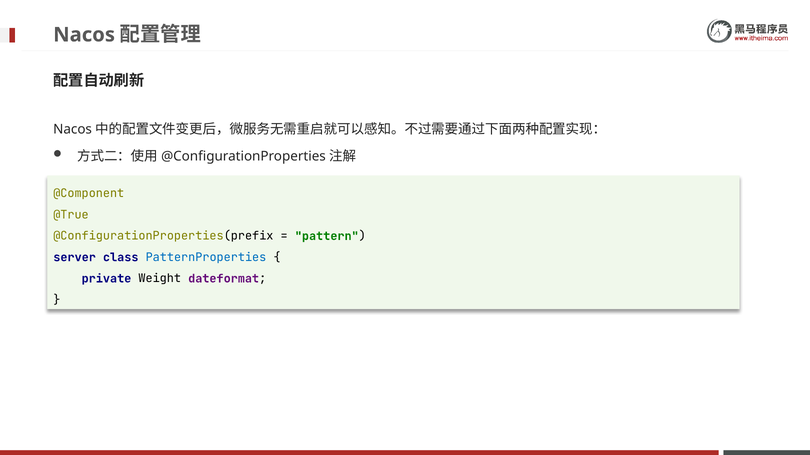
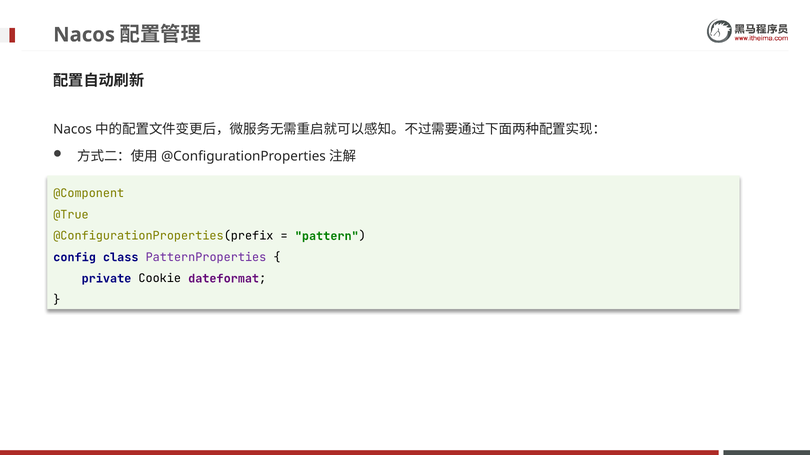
server: server -> config
PatternProperties colour: blue -> purple
Weight: Weight -> Cookie
